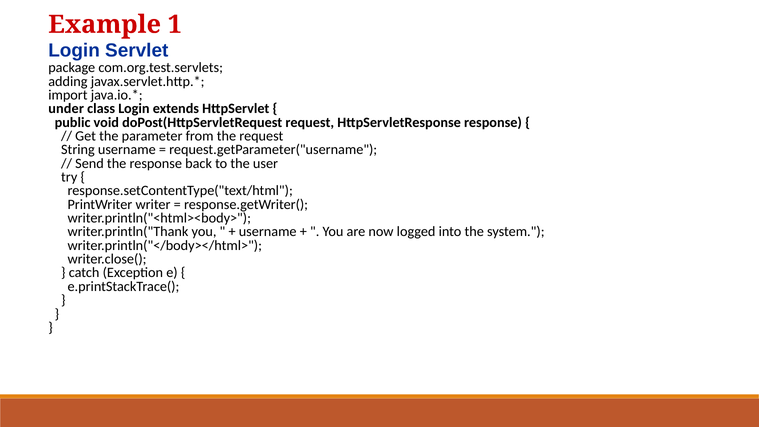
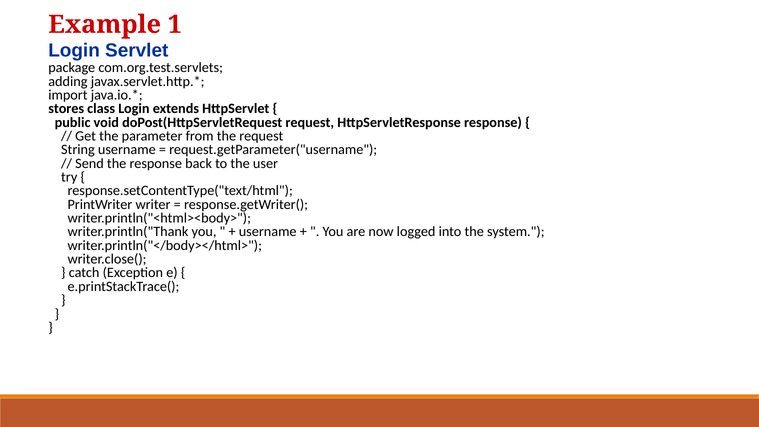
under: under -> stores
